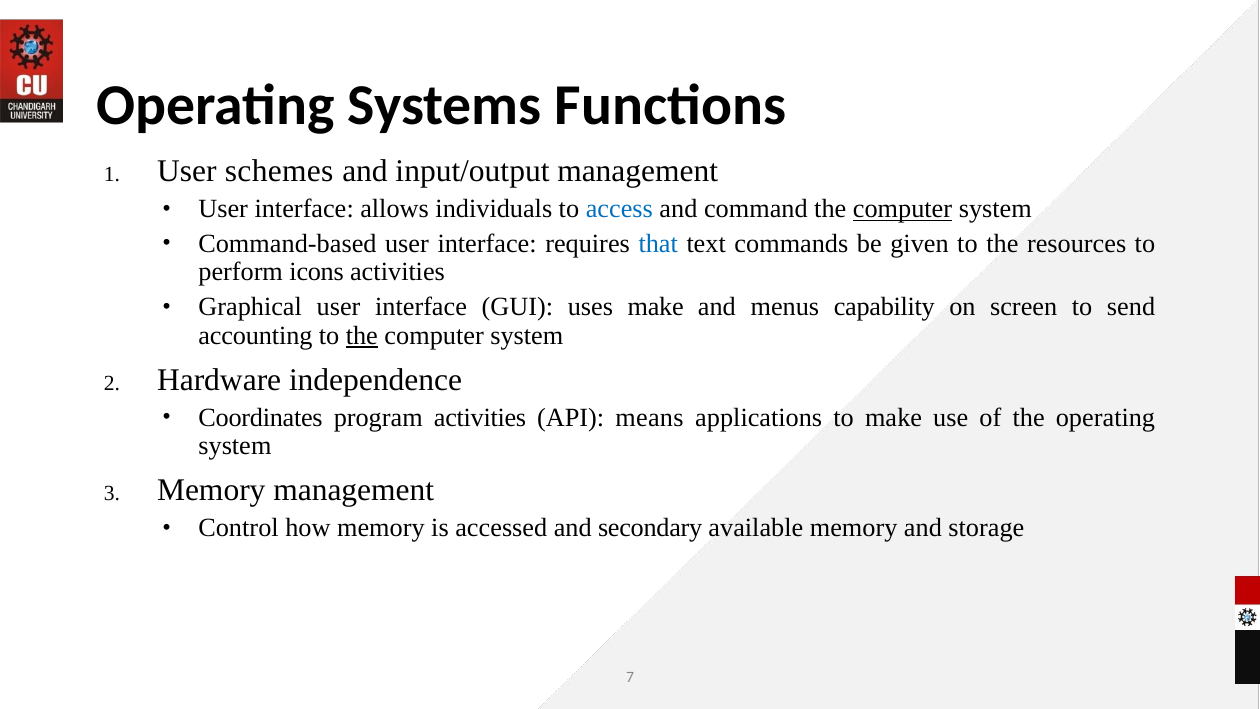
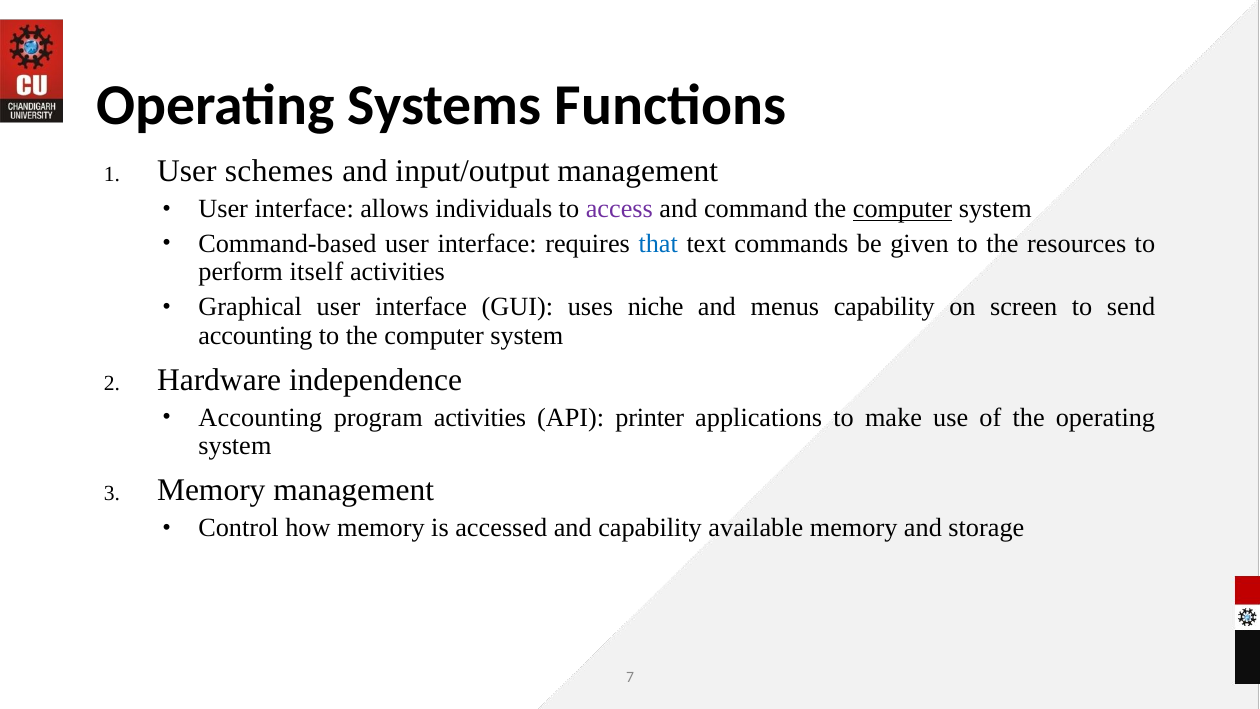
access colour: blue -> purple
icons: icons -> itself
uses make: make -> niche
the at (362, 335) underline: present -> none
Coordinates at (261, 417): Coordinates -> Accounting
means: means -> printer
and secondary: secondary -> capability
